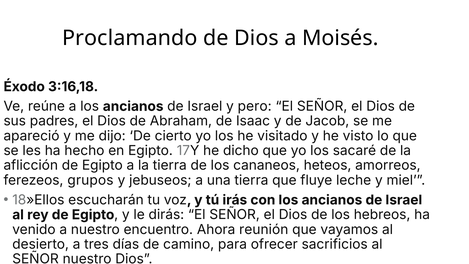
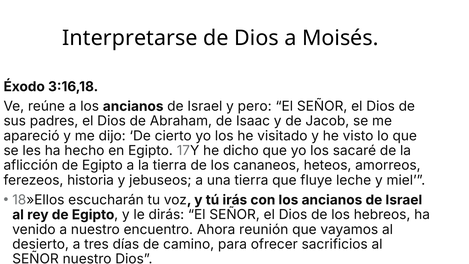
Proclamando: Proclamando -> Interpretarse
grupos: grupos -> historia
